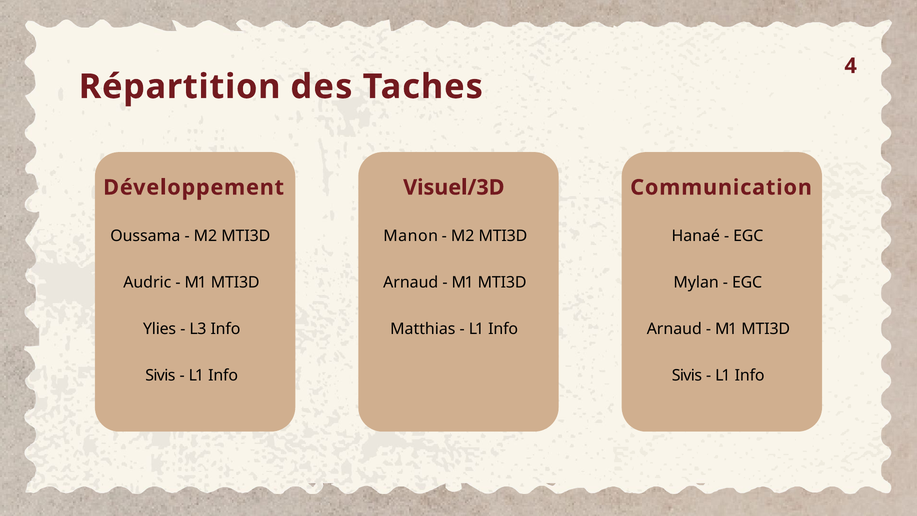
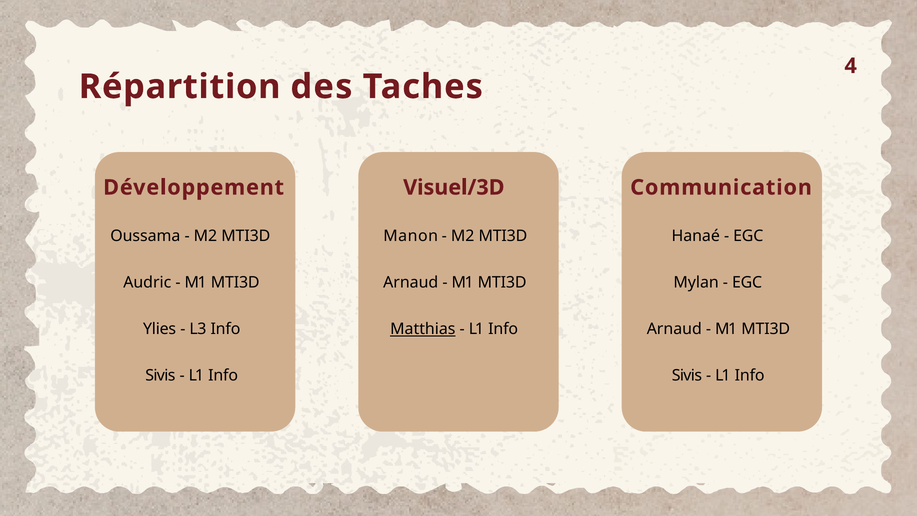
Matthias underline: none -> present
